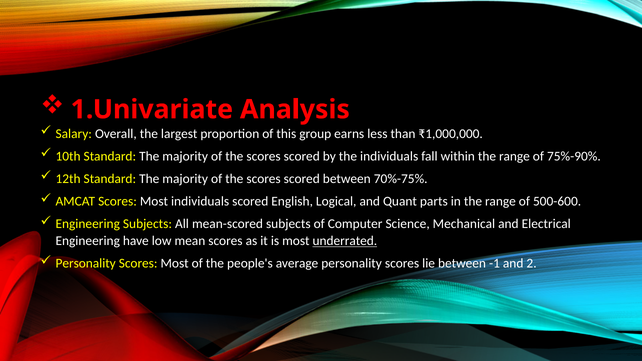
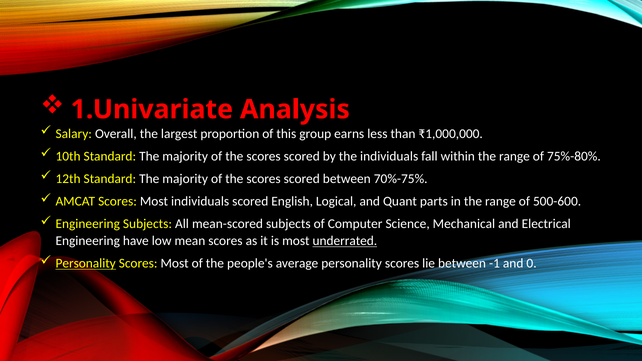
75%-90%: 75%-90% -> 75%-80%
Personality at (86, 264) underline: none -> present
2: 2 -> 0
